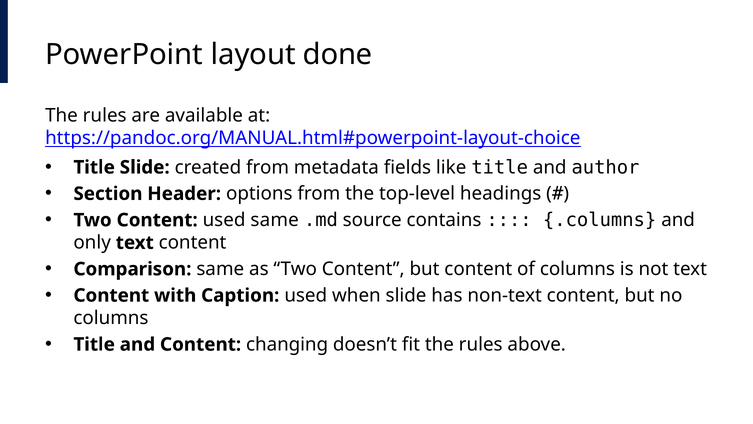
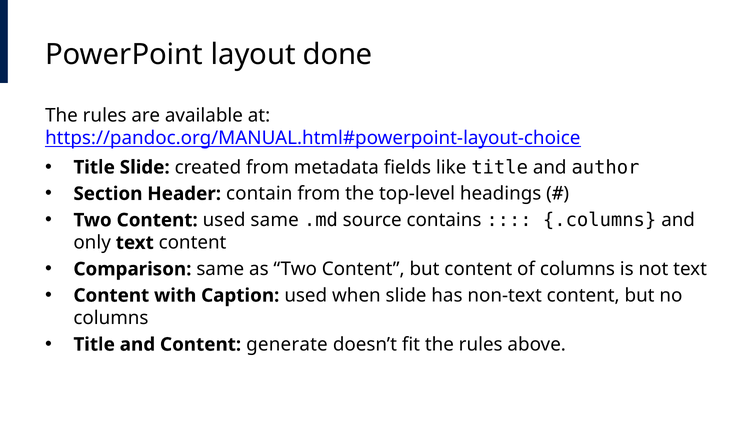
options: options -> contain
changing: changing -> generate
